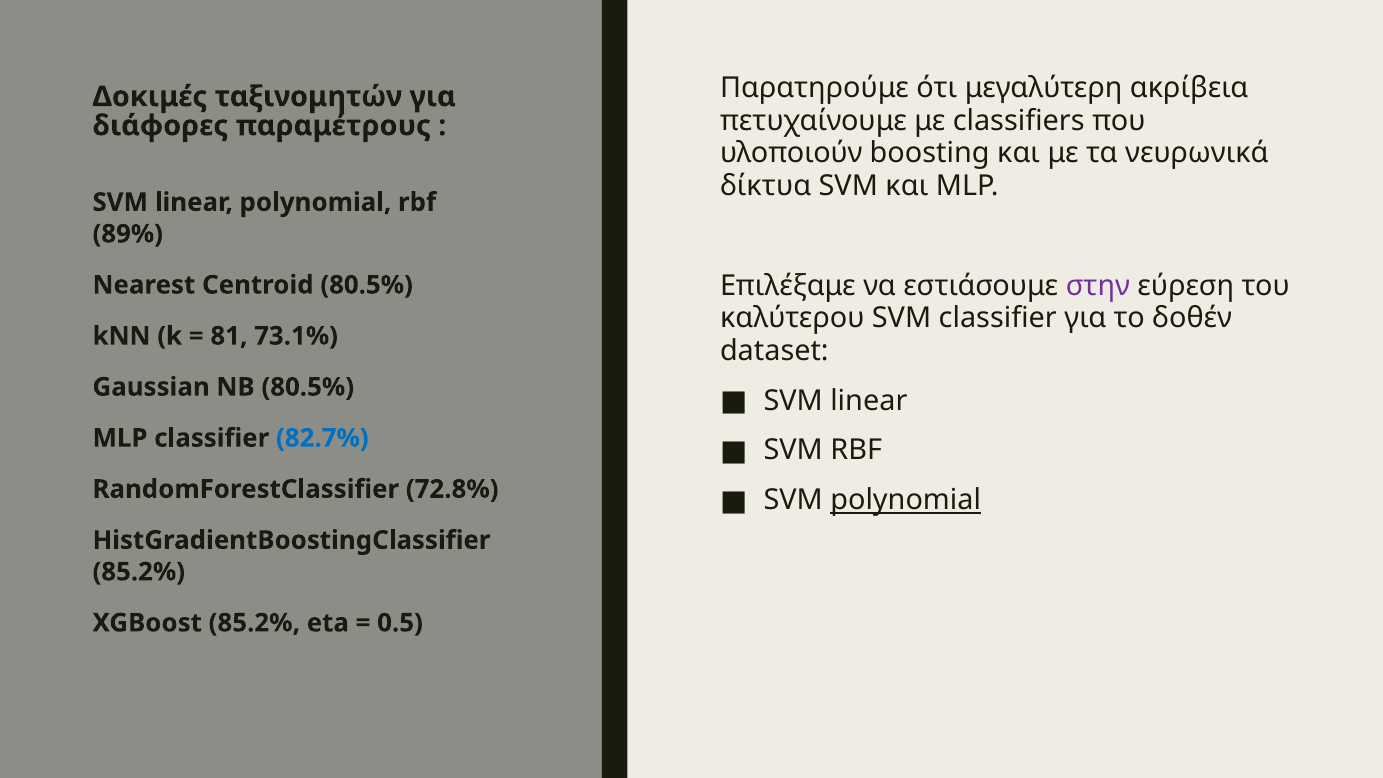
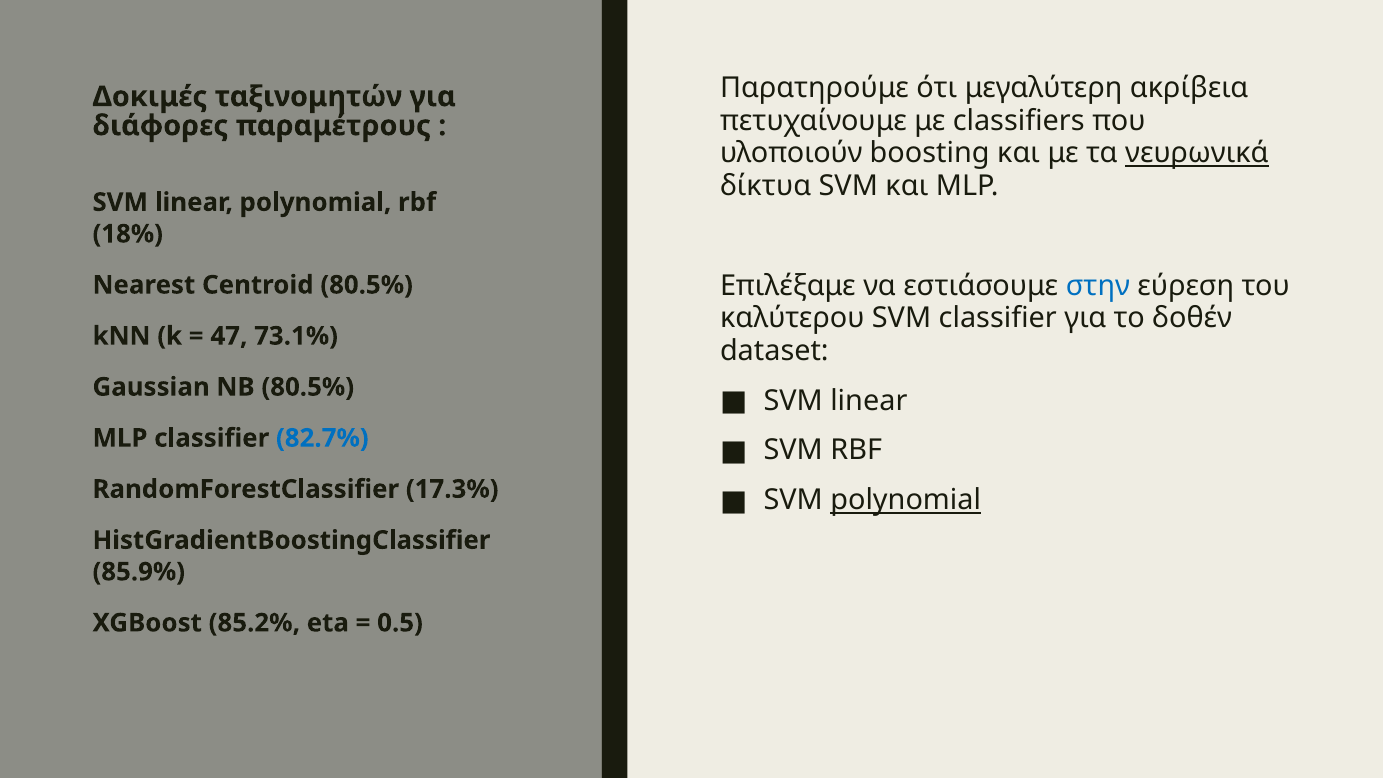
νευρωνικά underline: none -> present
89%: 89% -> 18%
στην colour: purple -> blue
81: 81 -> 47
72.8%: 72.8% -> 17.3%
85.2% at (139, 572): 85.2% -> 85.9%
